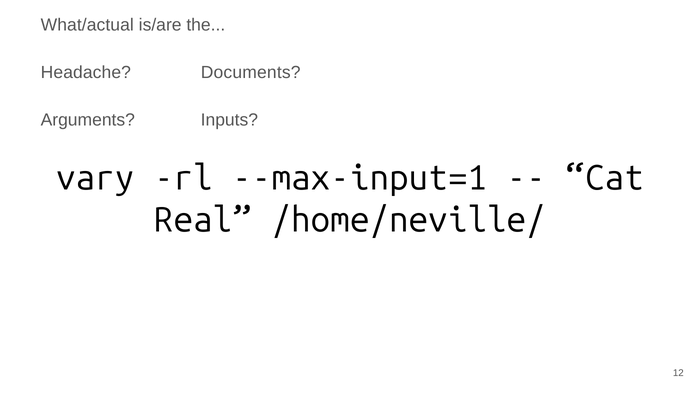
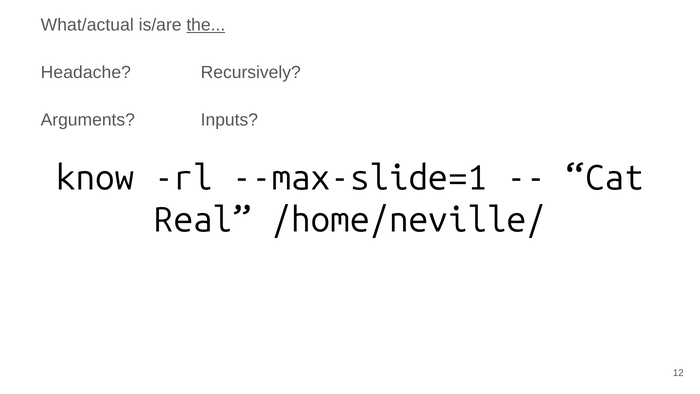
the underline: none -> present
Documents: Documents -> Recursively
vary: vary -> know
--max-input=1: --max-input=1 -> --max-slide=1
